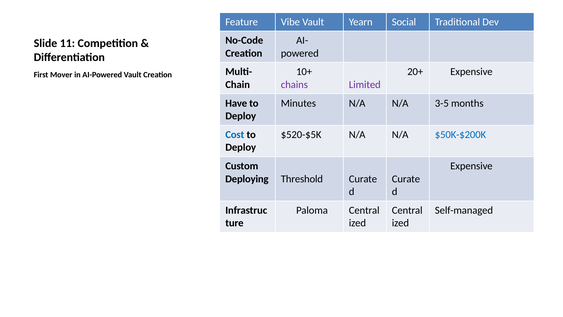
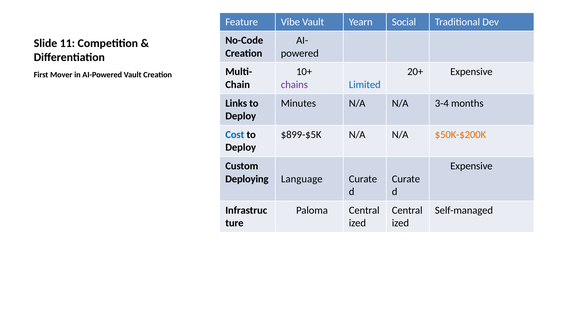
Limited colour: purple -> blue
Have: Have -> Links
3-5: 3-5 -> 3-4
$520-$5K: $520-$5K -> $899-$5K
$50K-$200K colour: blue -> orange
Threshold: Threshold -> Language
